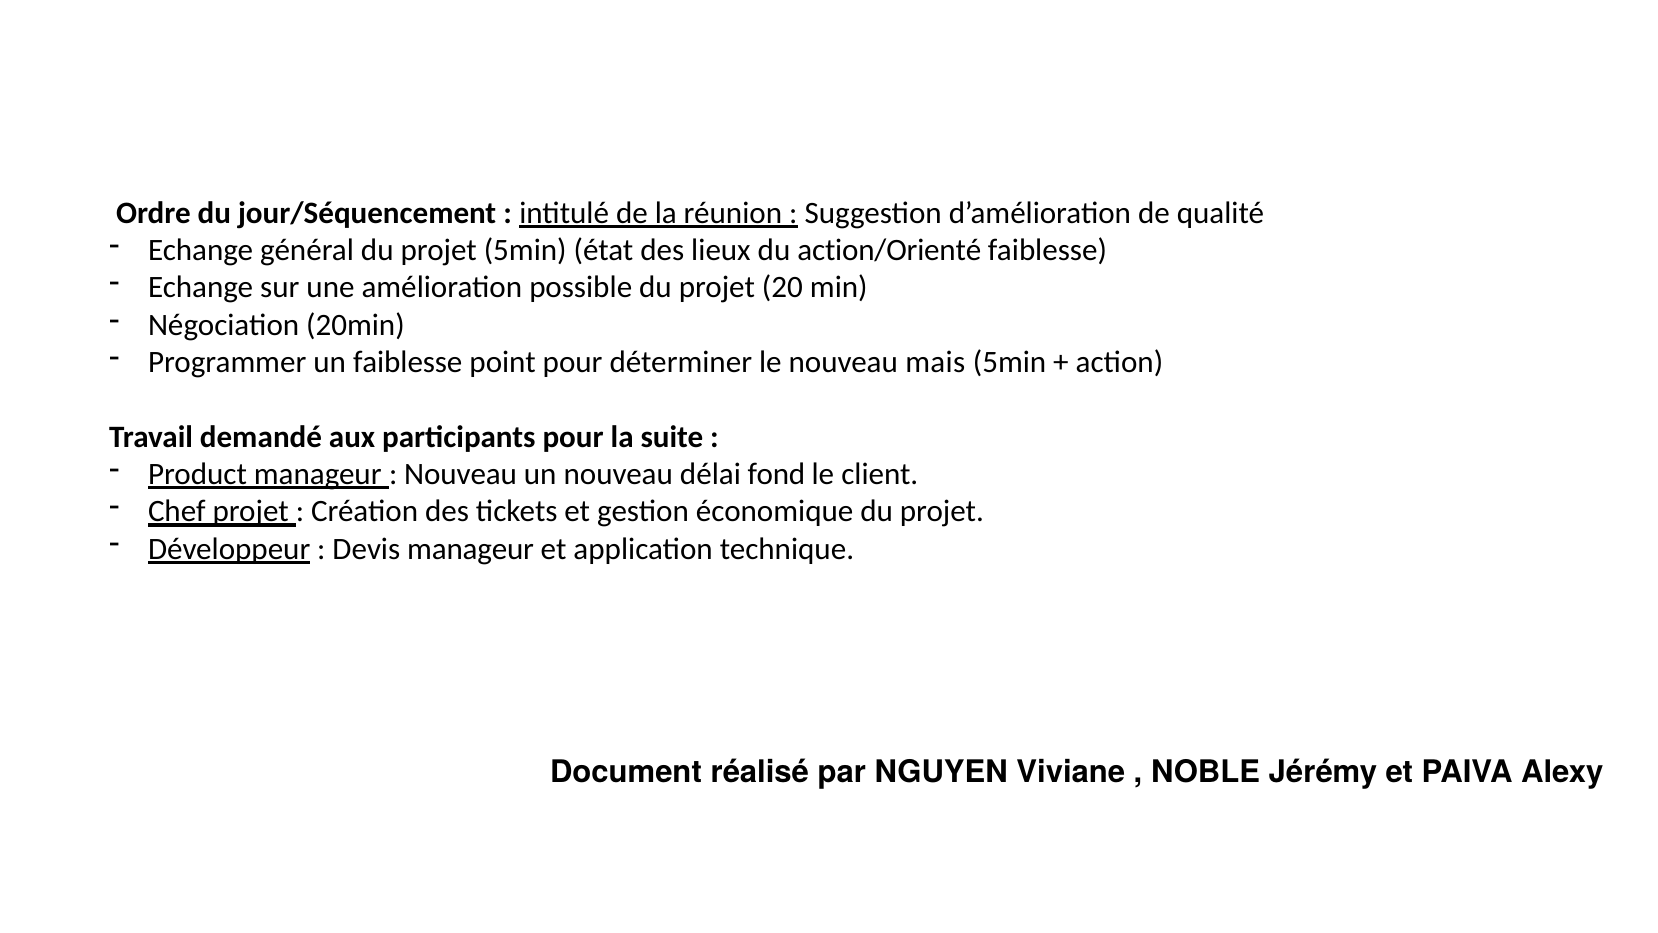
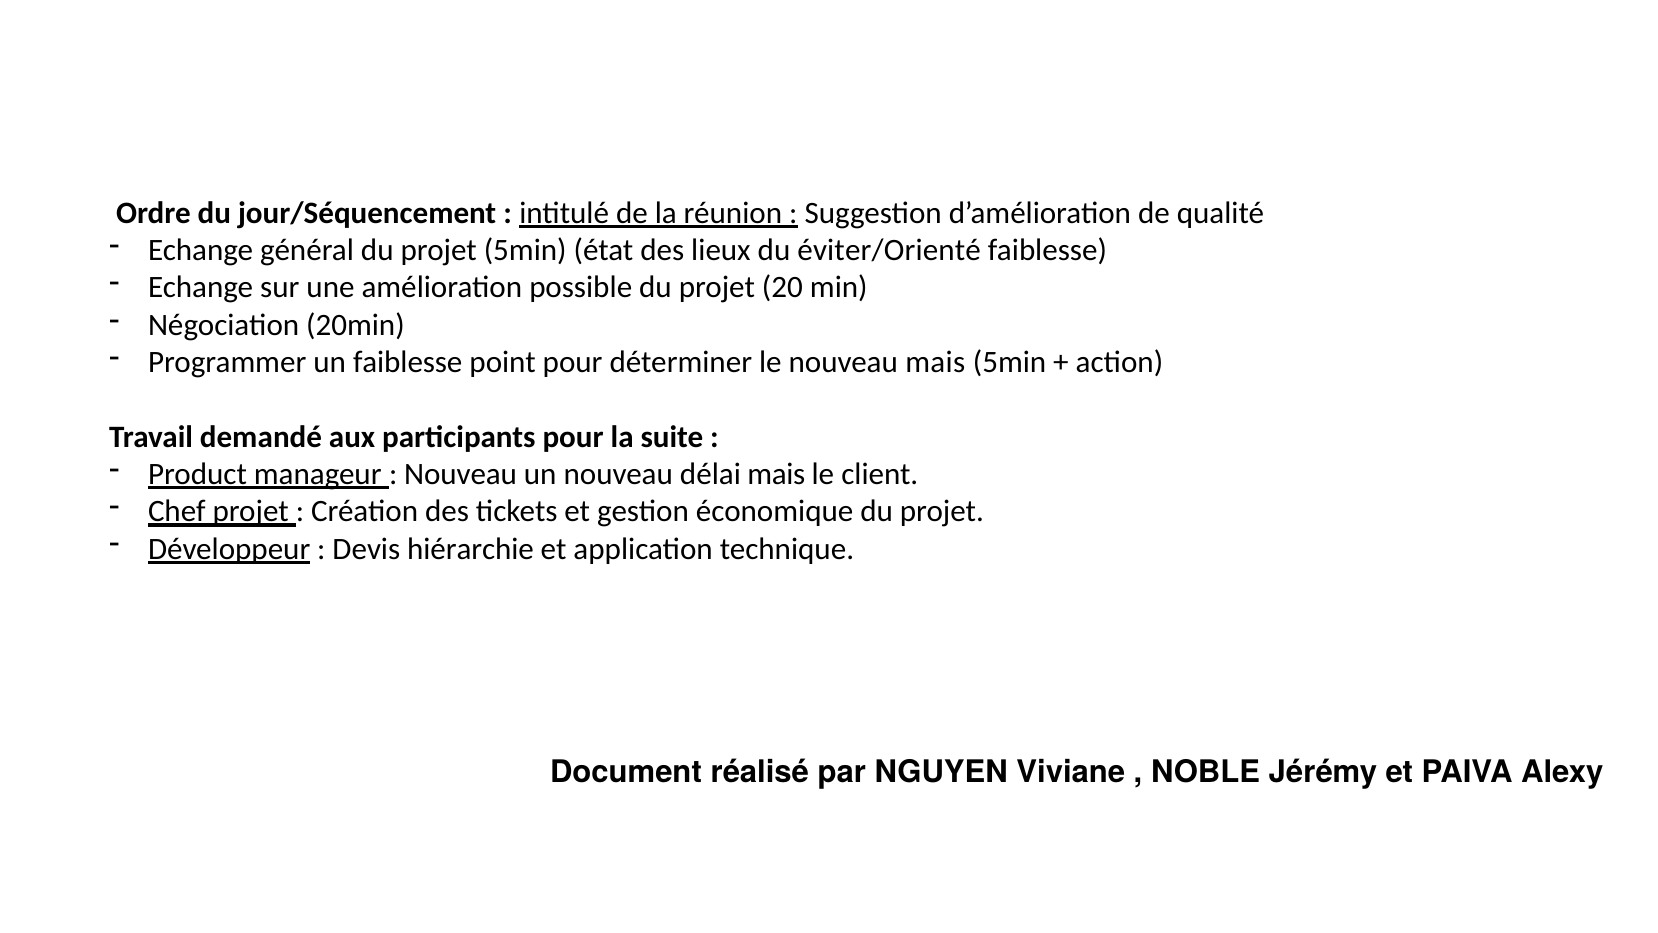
action/Orienté: action/Orienté -> éviter/Orienté
délai fond: fond -> mais
Devis manageur: manageur -> hiérarchie
